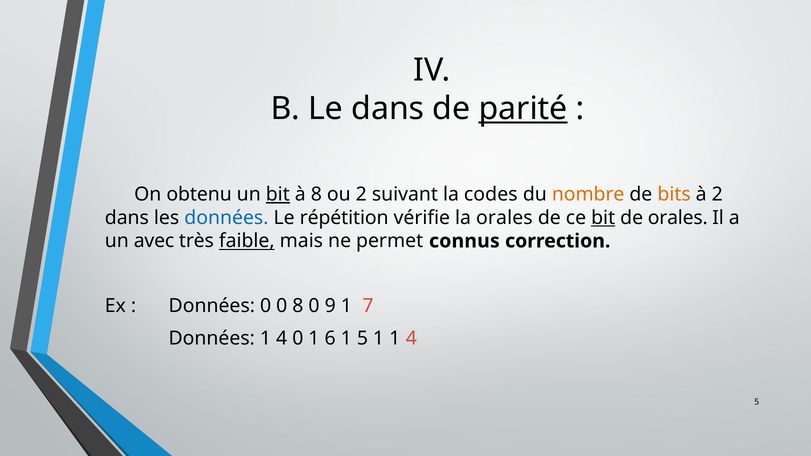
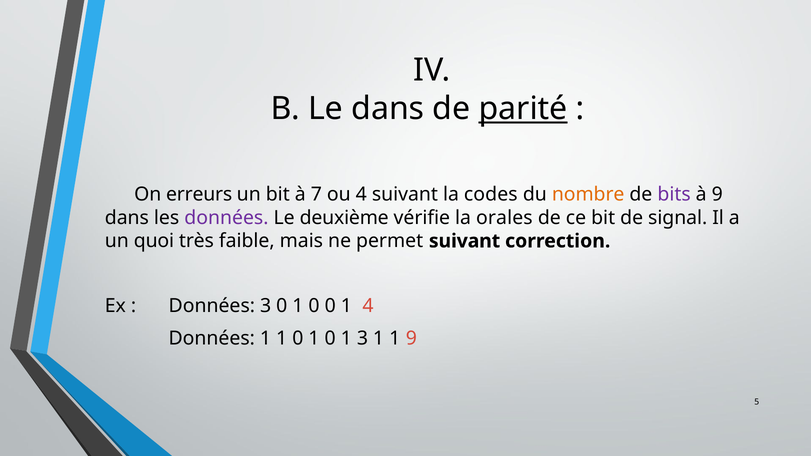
obtenu: obtenu -> erreurs
bit at (278, 195) underline: present -> none
à 8: 8 -> 7
ou 2: 2 -> 4
bits colour: orange -> purple
à 2: 2 -> 9
données at (226, 218) colour: blue -> purple
répétition: répétition -> deuxième
bit at (603, 218) underline: present -> none
de orales: orales -> signal
avec: avec -> quoi
faible underline: present -> none
permet connus: connus -> suivant
Données 0: 0 -> 3
8 at (298, 306): 8 -> 1
0 9: 9 -> 0
1 7: 7 -> 4
Données 1 4: 4 -> 1
6 at (330, 338): 6 -> 0
1 5: 5 -> 3
1 1 4: 4 -> 9
